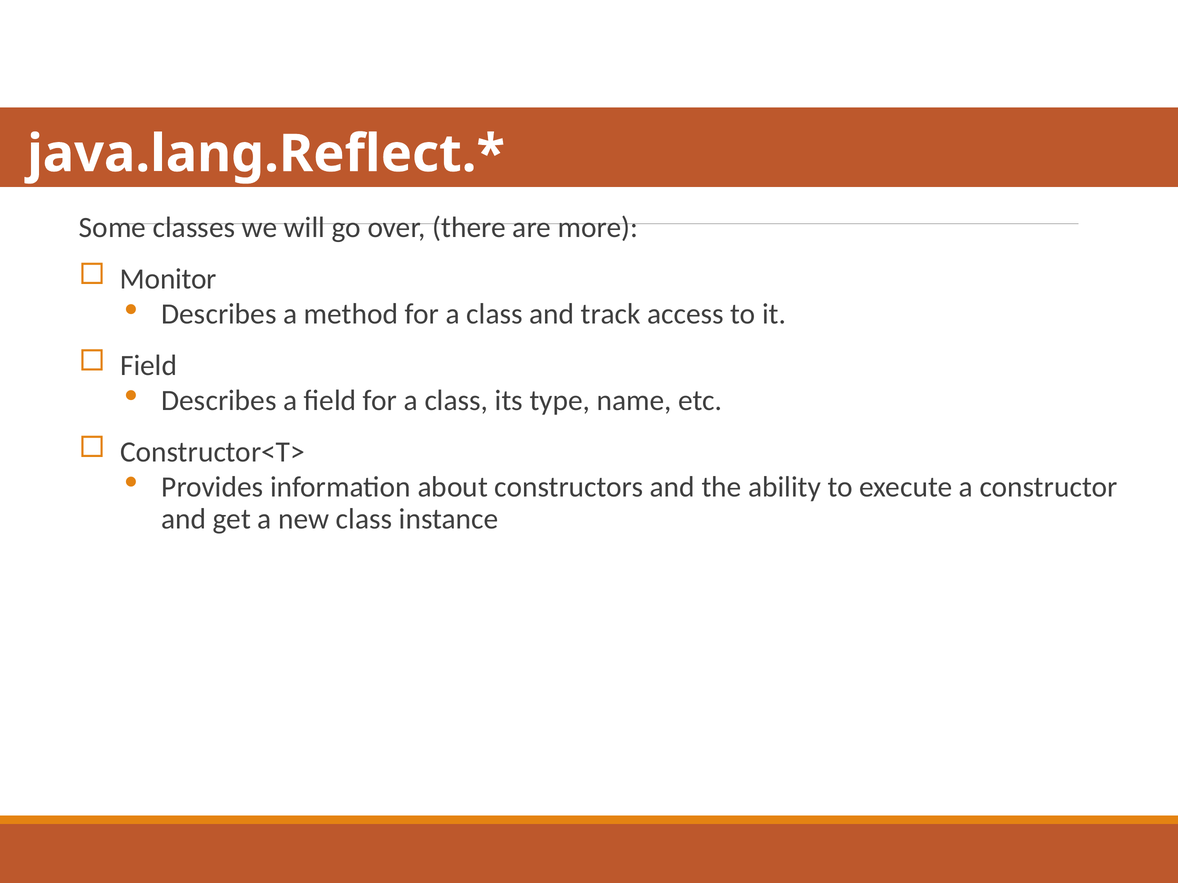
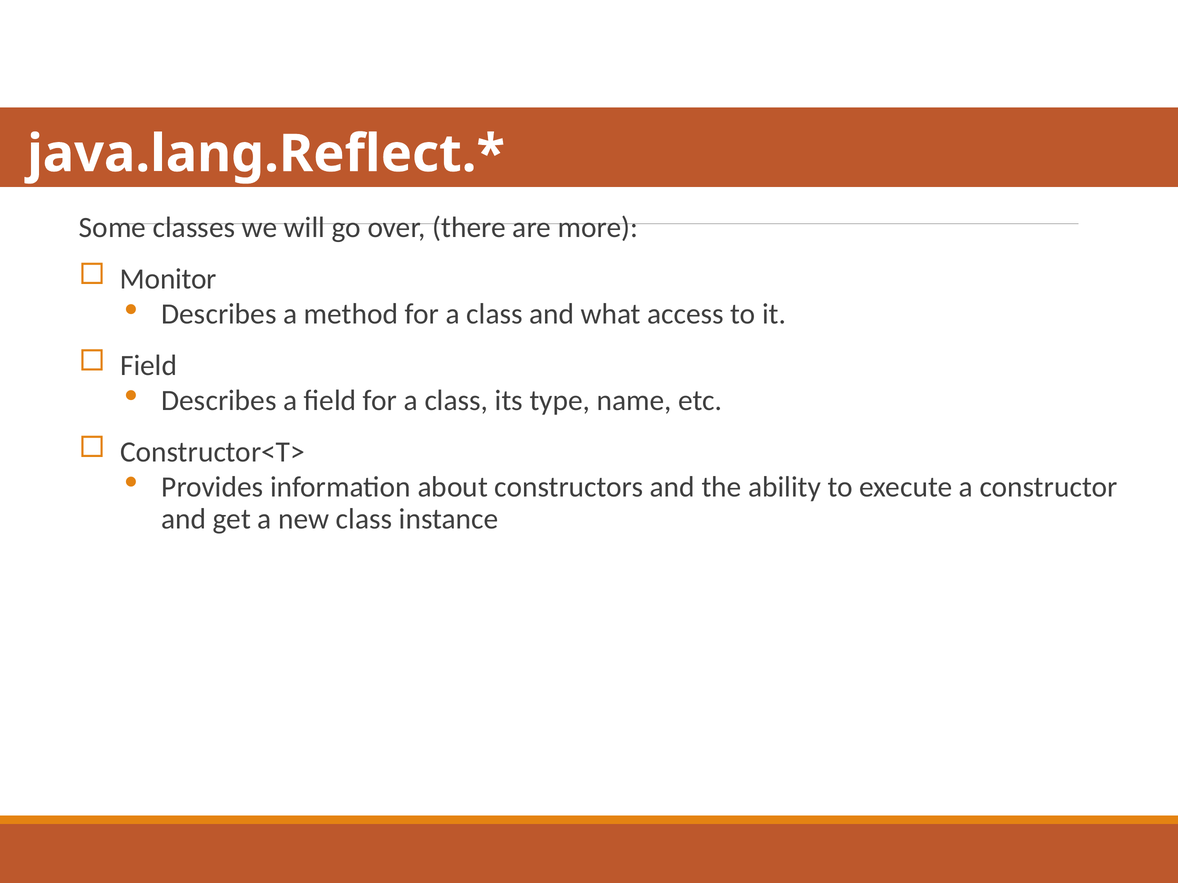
track: track -> what
